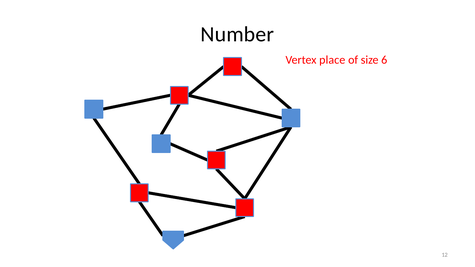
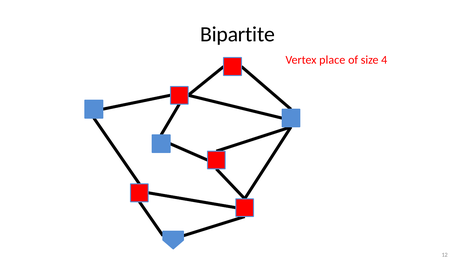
Number: Number -> Bipartite
6: 6 -> 4
